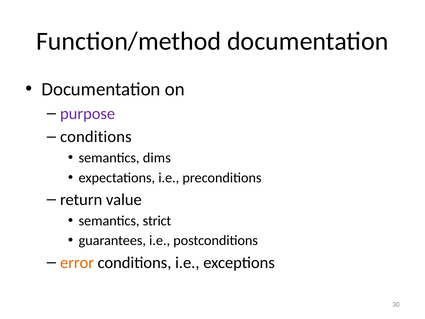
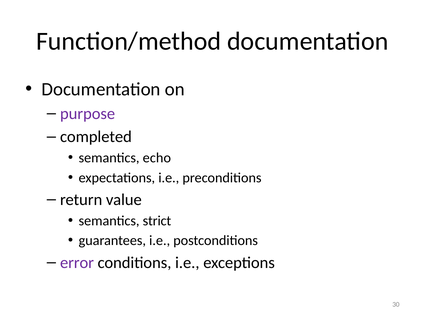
conditions at (96, 137): conditions -> completed
dims: dims -> echo
error colour: orange -> purple
